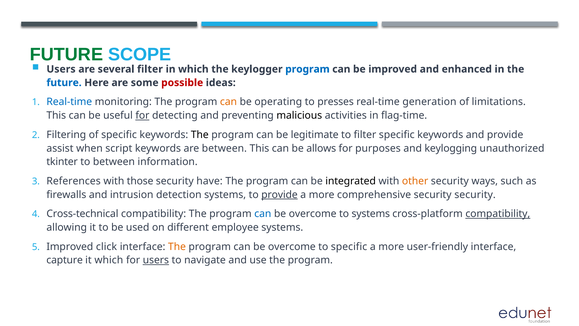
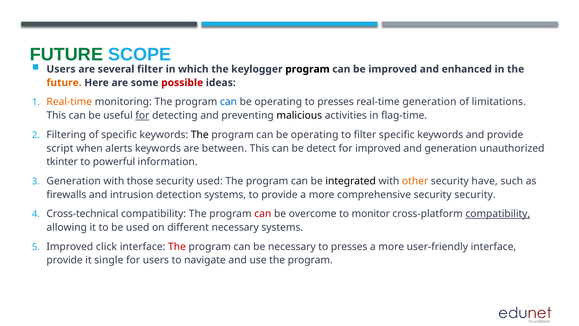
program at (307, 69) colour: blue -> black
future at (64, 83) colour: blue -> orange
Real-time at (69, 102) colour: blue -> orange
can at (228, 102) colour: orange -> blue
legitimate at (315, 135): legitimate -> operating
assist: assist -> script
script: script -> alerts
allows: allows -> detect
for purposes: purposes -> improved
and keylogging: keylogging -> generation
to between: between -> powerful
References at (74, 181): References -> Generation
security have: have -> used
ways: ways -> have
provide at (279, 194) underline: present -> none
can at (263, 214) colour: blue -> red
to systems: systems -> monitor
different employee: employee -> necessary
The at (177, 246) colour: orange -> red
overcome at (292, 246): overcome -> necessary
specific at (349, 246): specific -> presses
capture at (65, 260): capture -> provide
it which: which -> single
users at (156, 260) underline: present -> none
